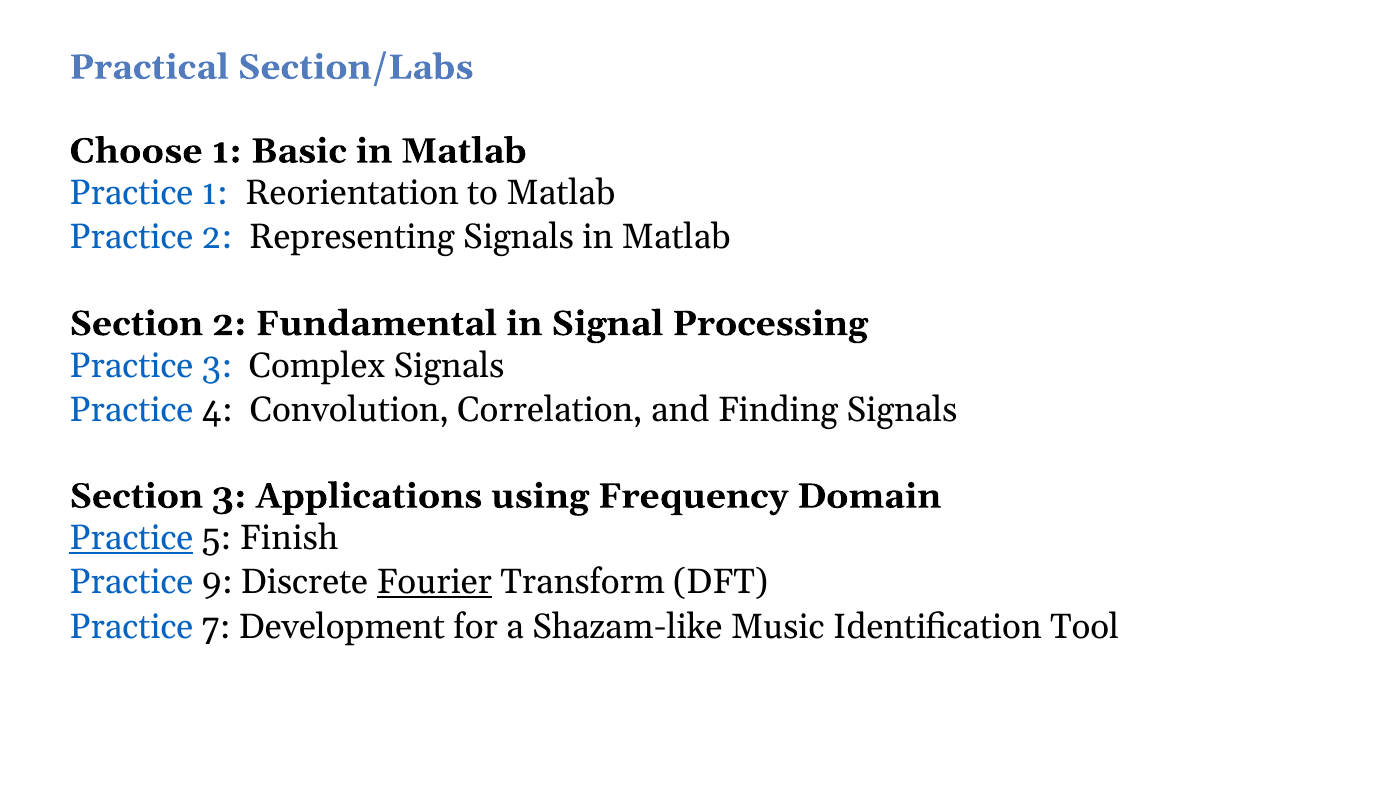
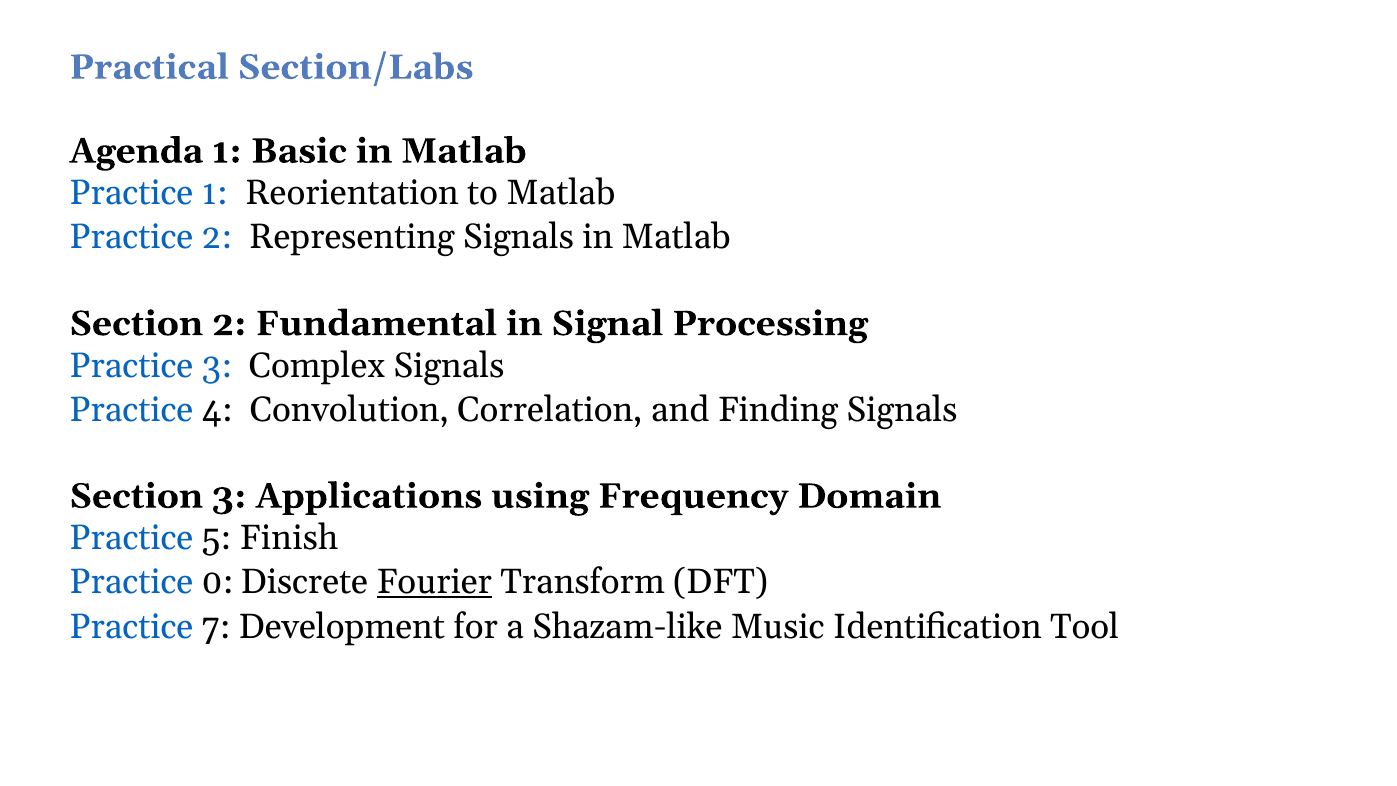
Choose: Choose -> Agenda
Practice at (131, 538) underline: present -> none
9: 9 -> 0
